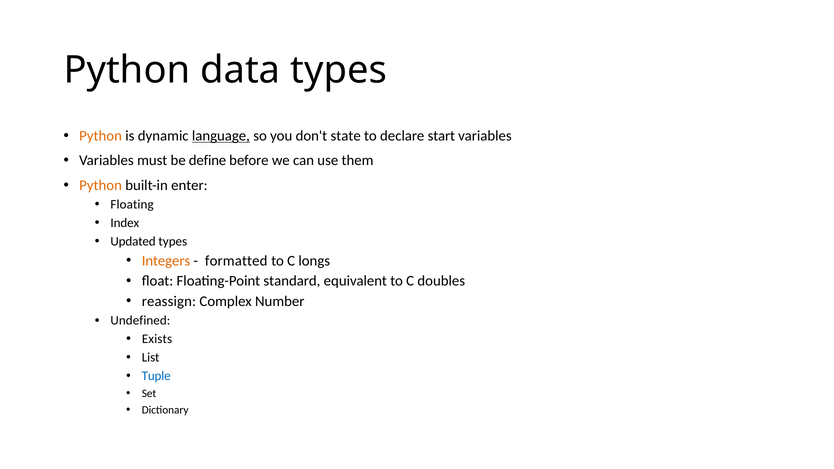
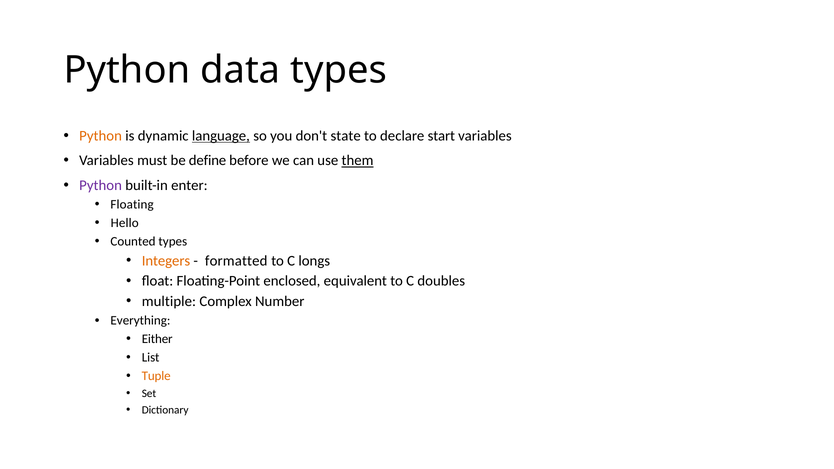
them underline: none -> present
Python at (101, 185) colour: orange -> purple
Index: Index -> Hello
Updated: Updated -> Counted
standard: standard -> enclosed
reassign: reassign -> multiple
Undefined: Undefined -> Everything
Exists: Exists -> Either
Tuple colour: blue -> orange
